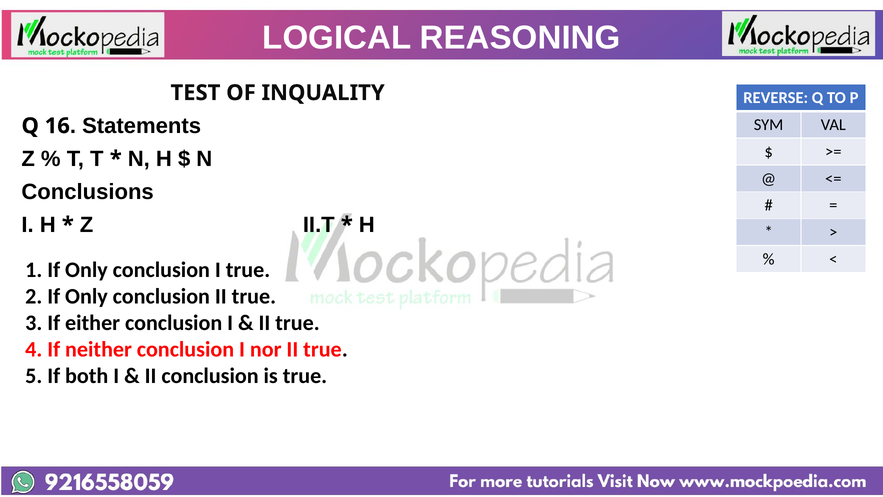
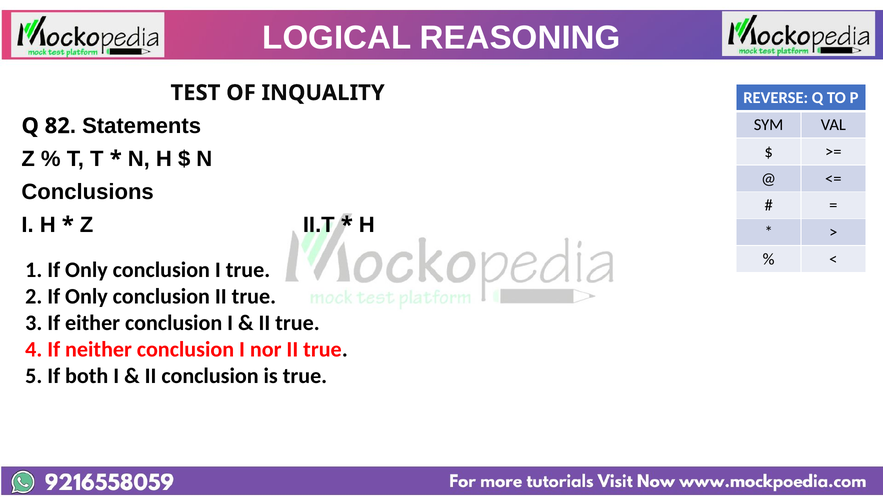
16: 16 -> 82
